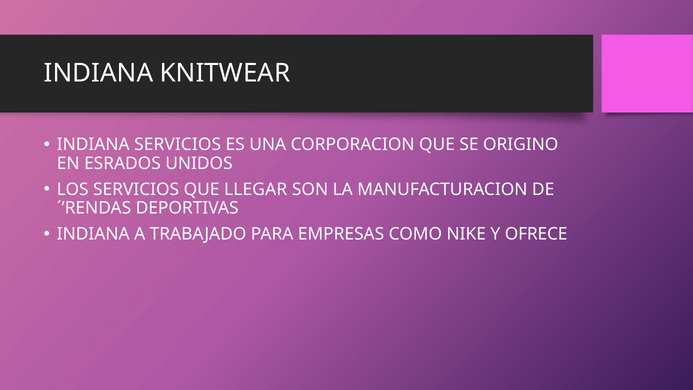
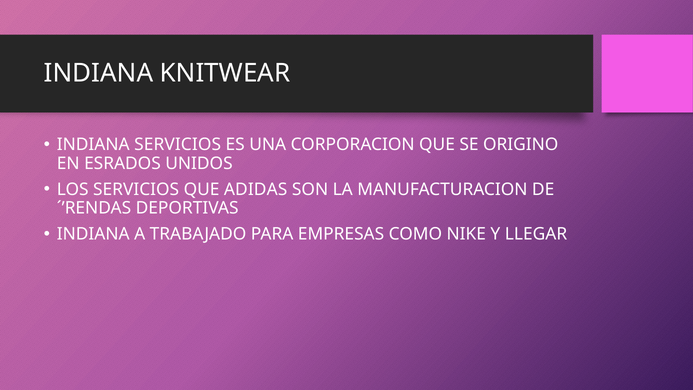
LLEGAR: LLEGAR -> ADIDAS
OFRECE: OFRECE -> LLEGAR
